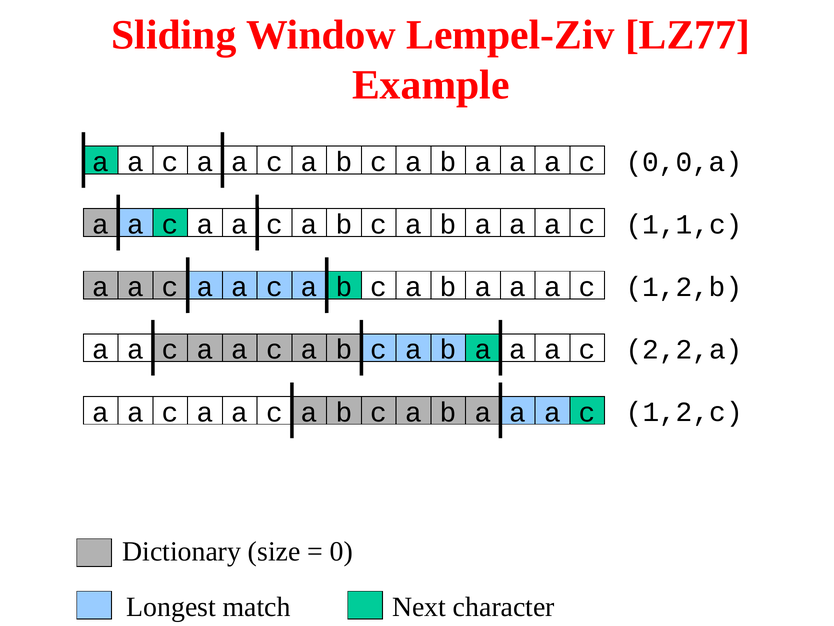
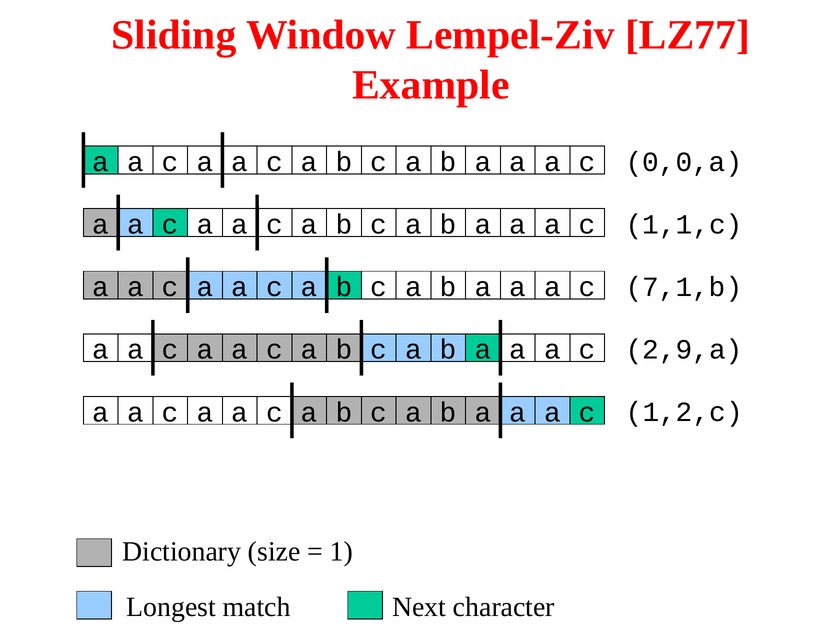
1,2,b: 1,2,b -> 7,1,b
2,2,a: 2,2,a -> 2,9,a
0: 0 -> 1
